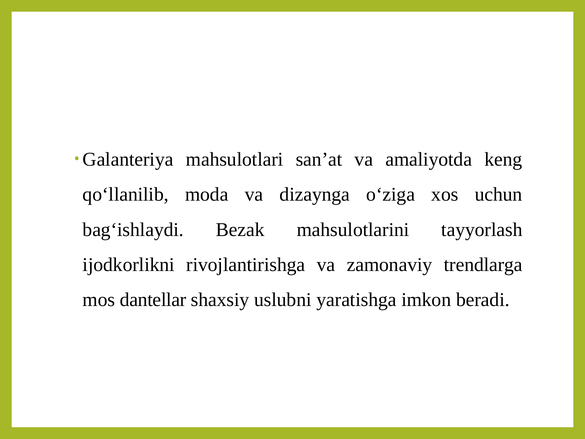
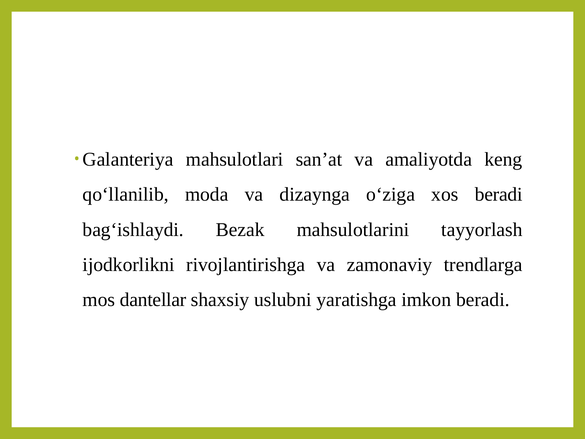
xos uchun: uchun -> beradi
